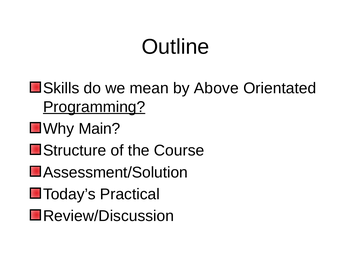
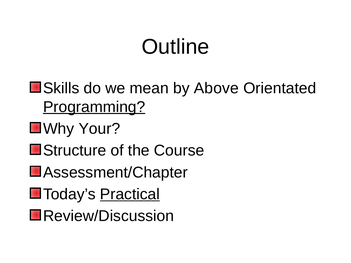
Main: Main -> Your
Assessment/Solution: Assessment/Solution -> Assessment/Chapter
Practical underline: none -> present
